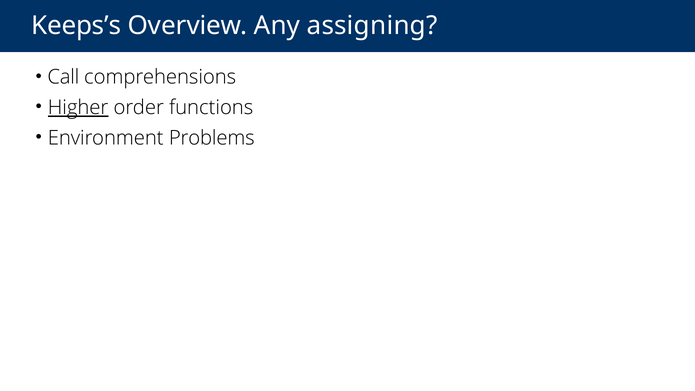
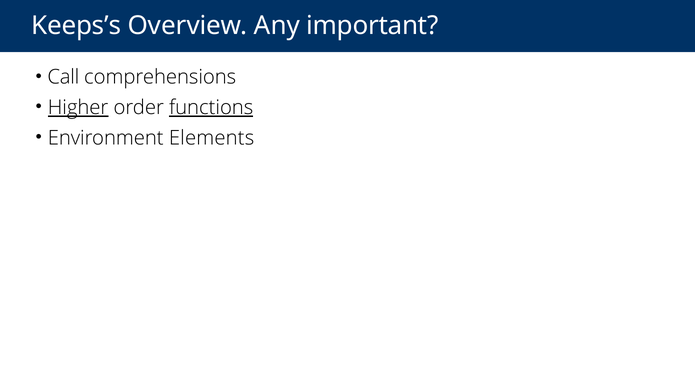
assigning: assigning -> important
functions underline: none -> present
Problems: Problems -> Elements
